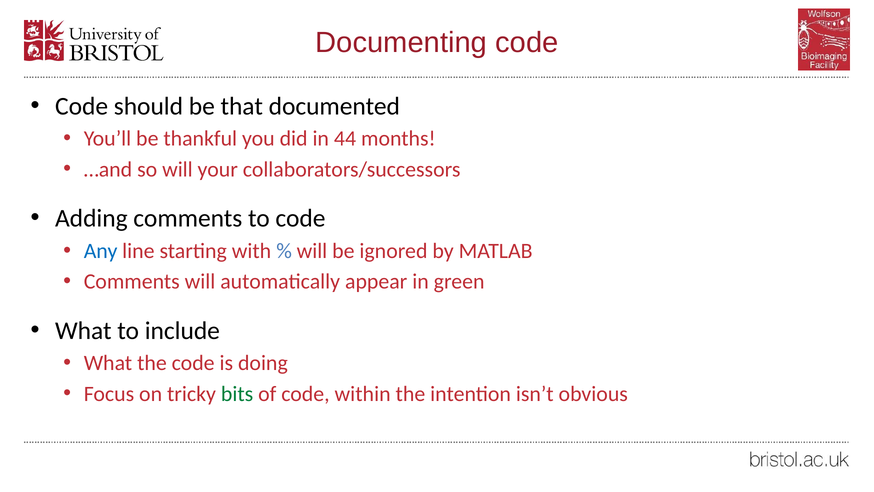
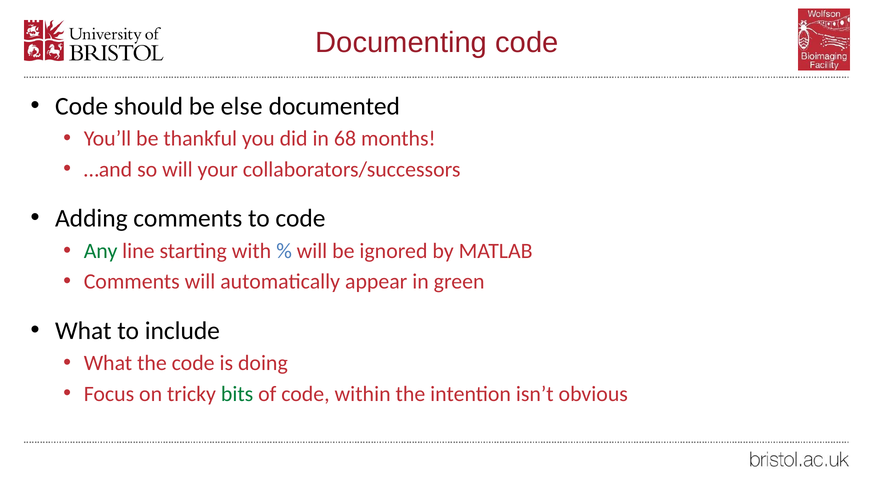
that: that -> else
44: 44 -> 68
Any colour: blue -> green
